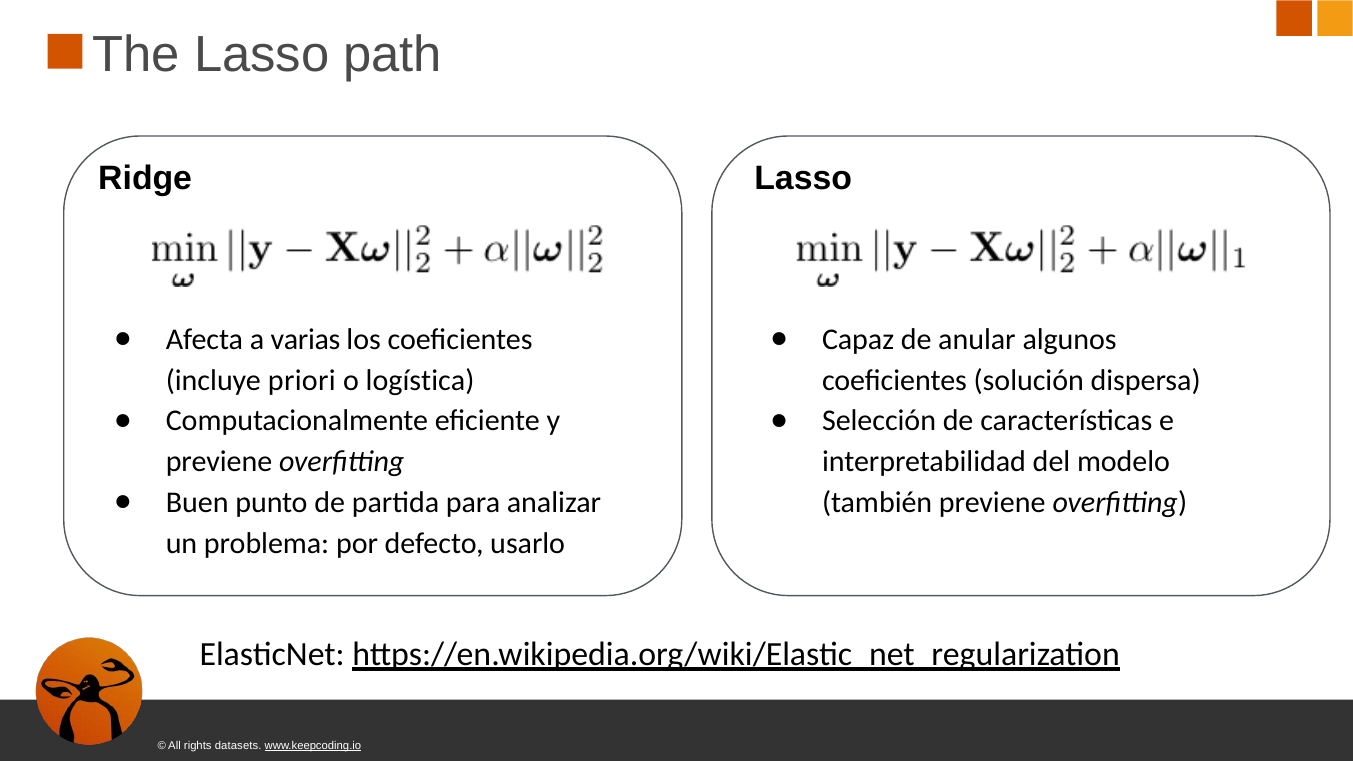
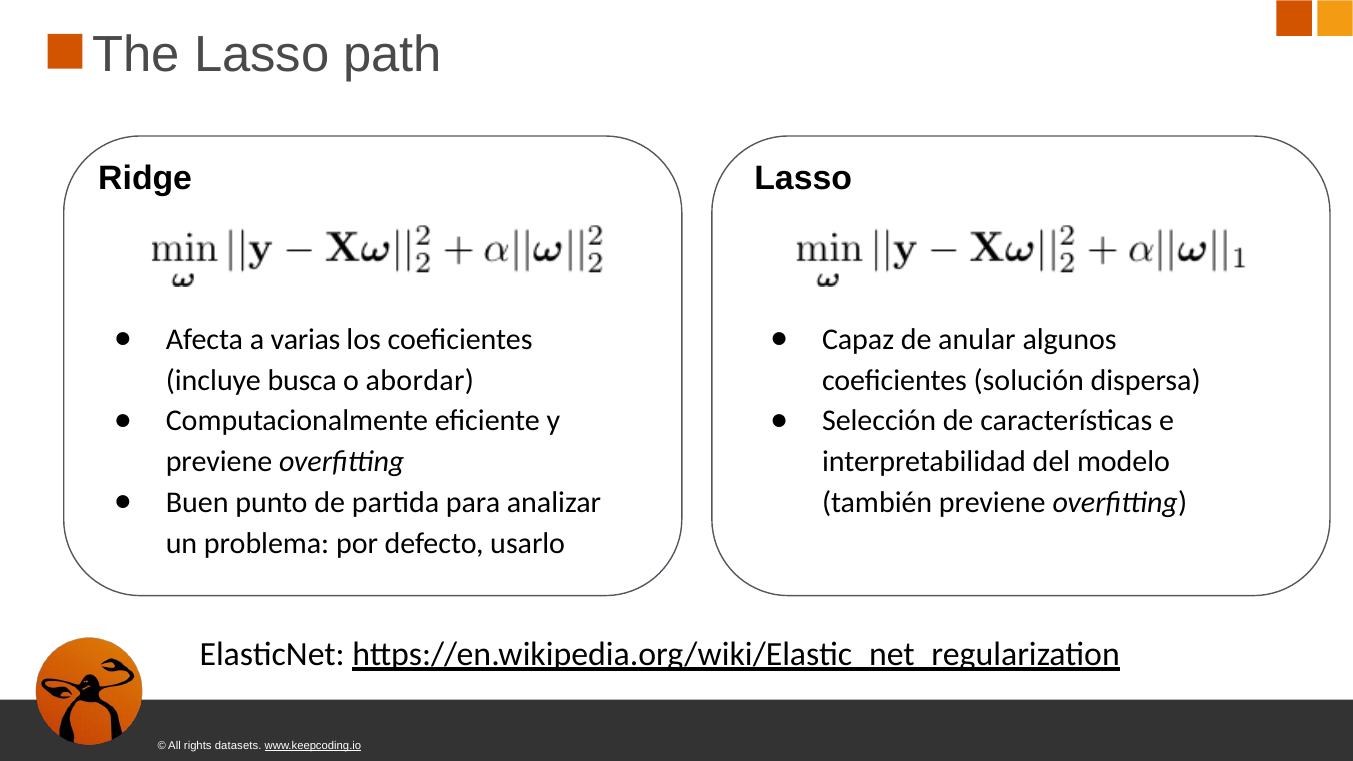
priori: priori -> busca
logística: logística -> abordar
